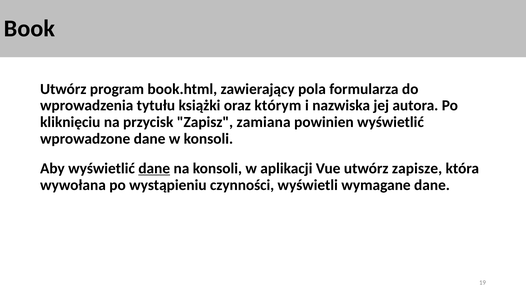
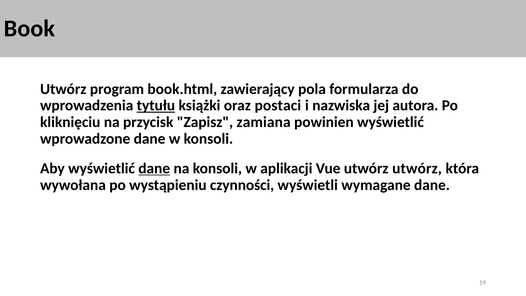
tytułu underline: none -> present
którym: którym -> postaci
utwórz zapisze: zapisze -> utwórz
